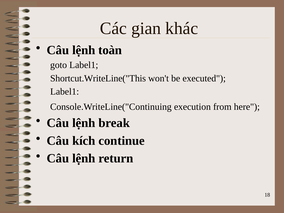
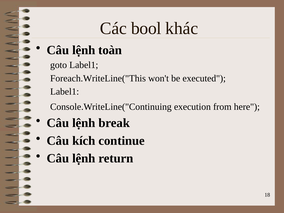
gian: gian -> bool
Shortcut.WriteLine("This: Shortcut.WriteLine("This -> Foreach.WriteLine("This
